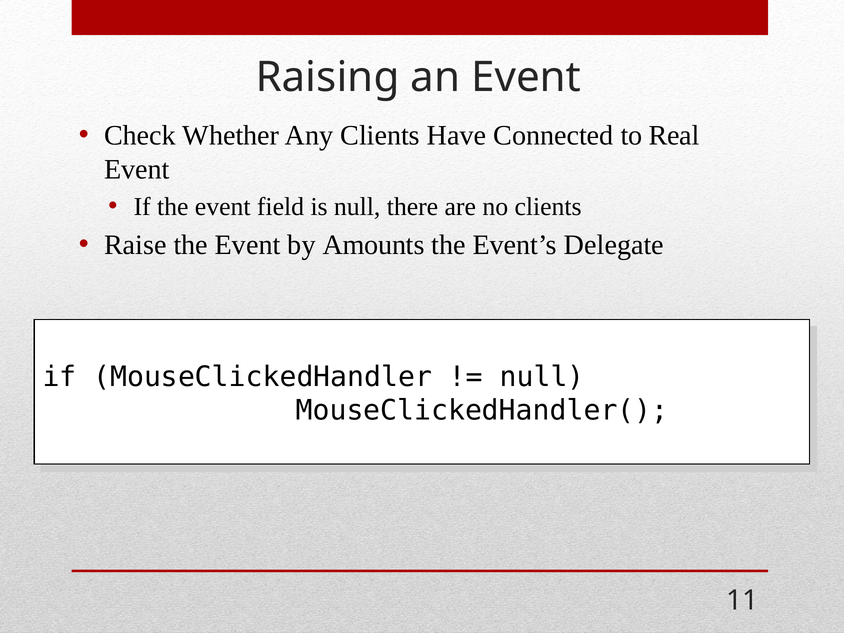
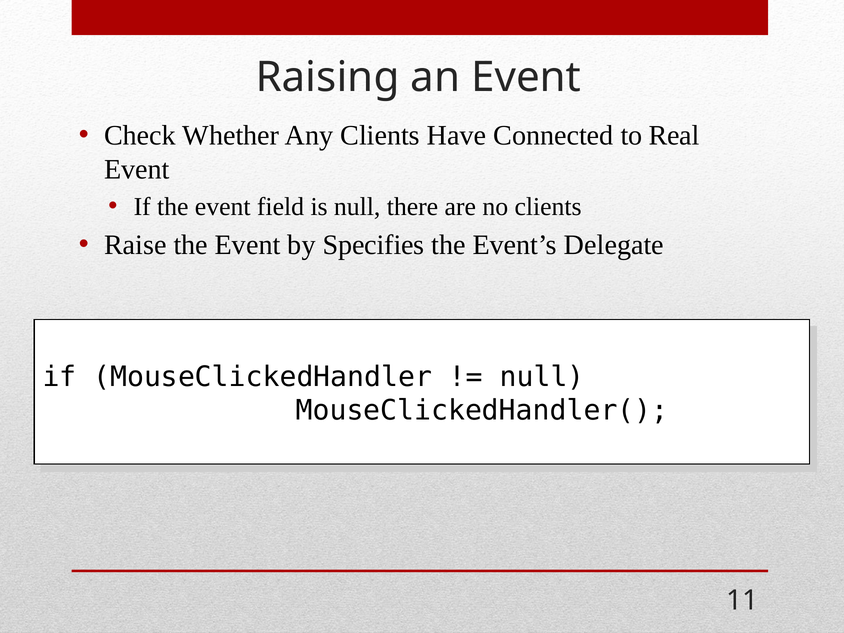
Amounts: Amounts -> Specifies
